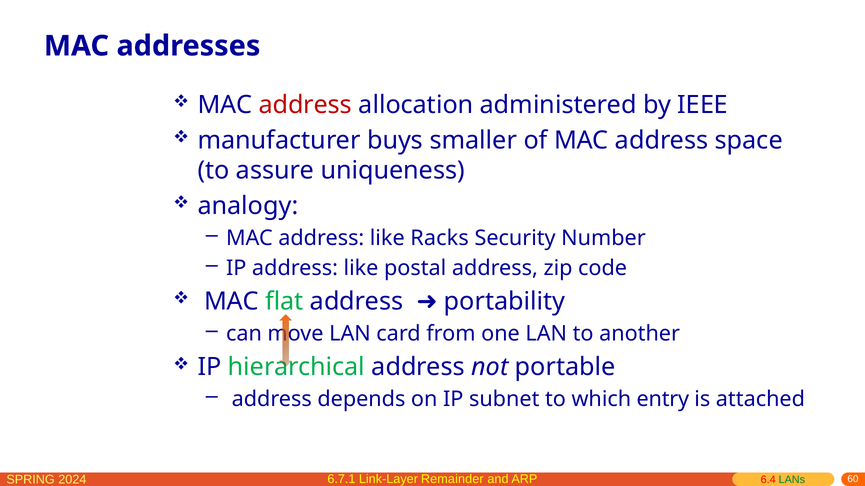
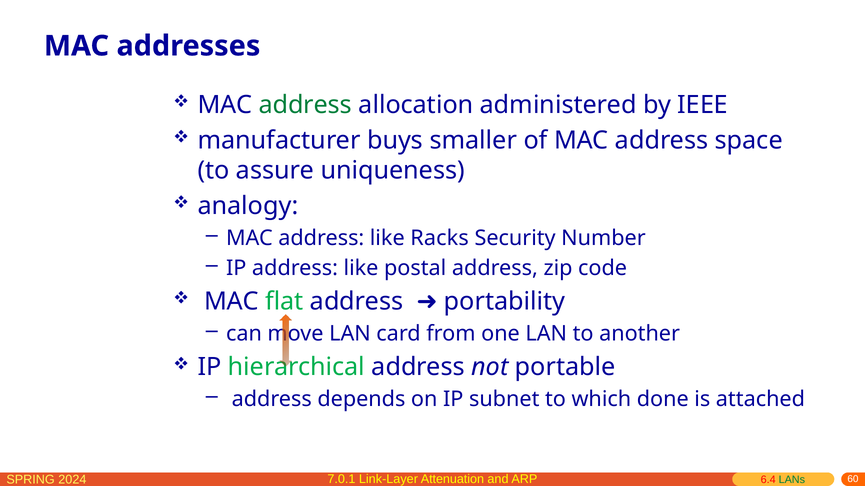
address at (305, 105) colour: red -> green
entry: entry -> done
6.7.1: 6.7.1 -> 7.0.1
Remainder: Remainder -> Attenuation
